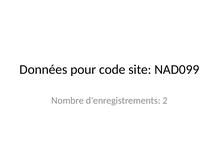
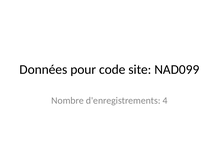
2: 2 -> 4
